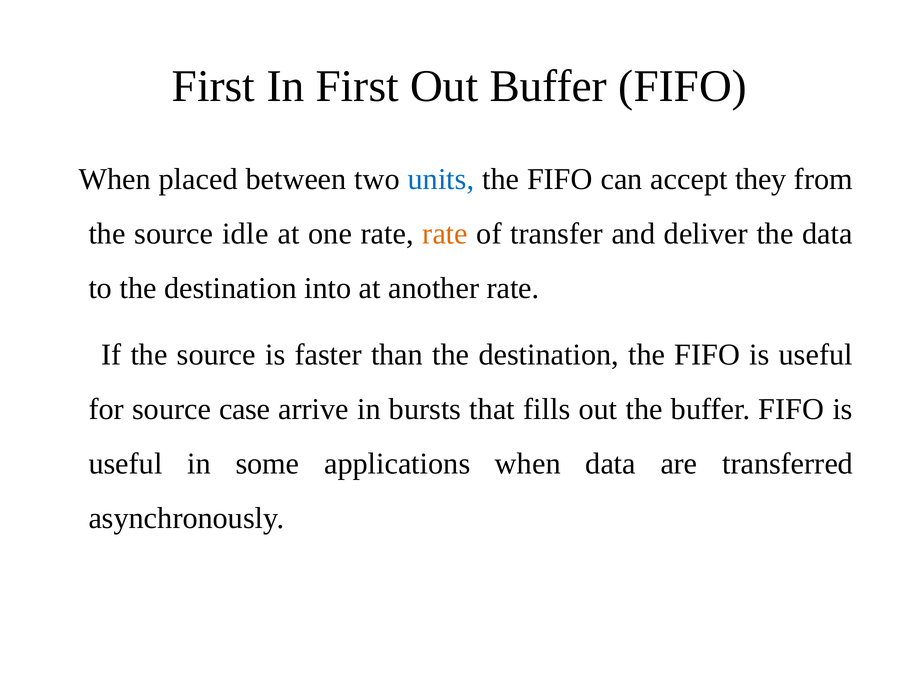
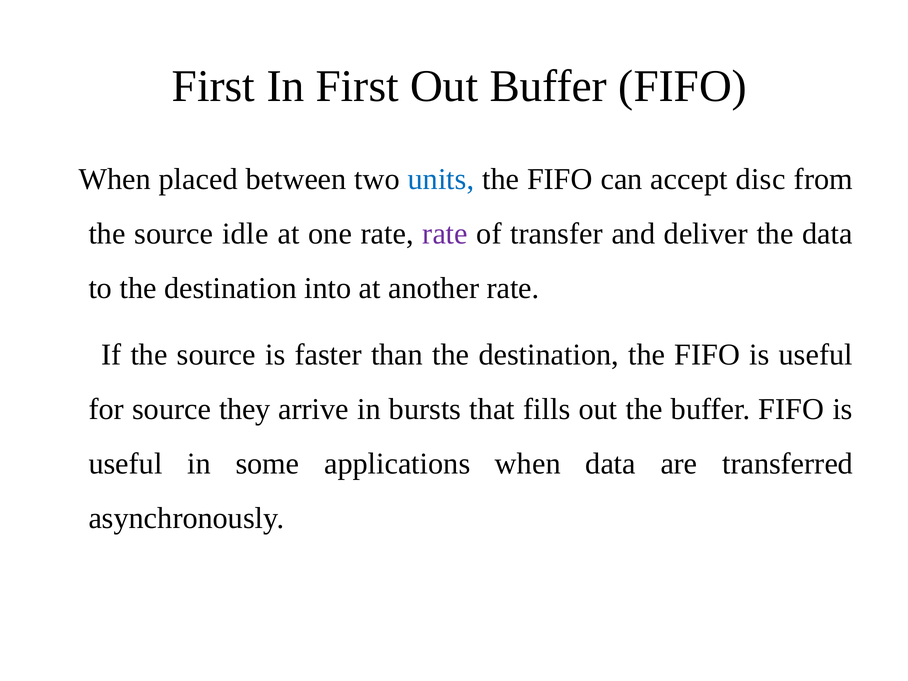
they: they -> disc
rate at (445, 234) colour: orange -> purple
case: case -> they
